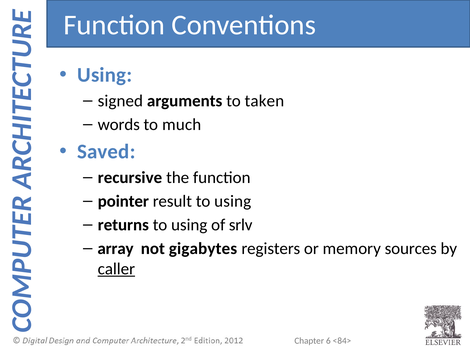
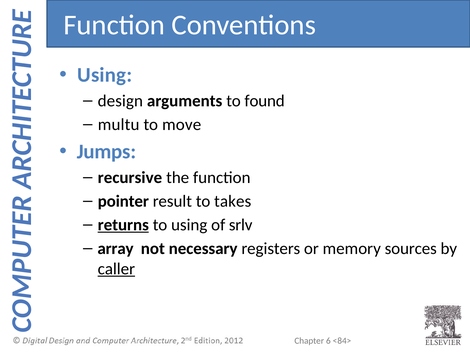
signed: signed -> design
taken: taken -> found
words: words -> multu
much: much -> move
Saved: Saved -> Jumps
result to using: using -> takes
returns underline: none -> present
gigabytes: gigabytes -> necessary
